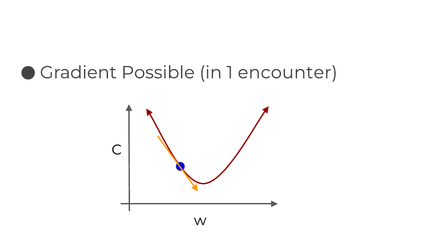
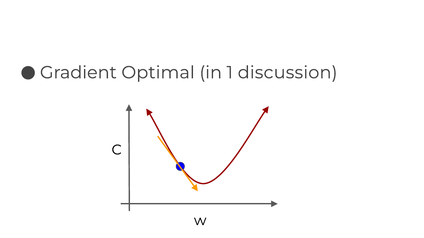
Possible: Possible -> Optimal
encounter: encounter -> discussion
